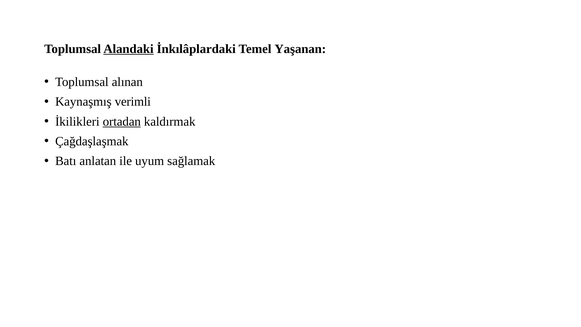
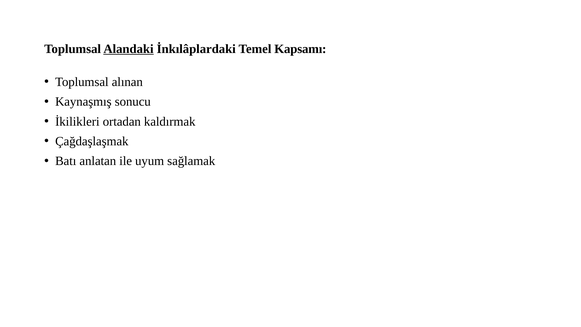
Yaşanan: Yaşanan -> Kapsamı
verimli: verimli -> sonucu
ortadan underline: present -> none
